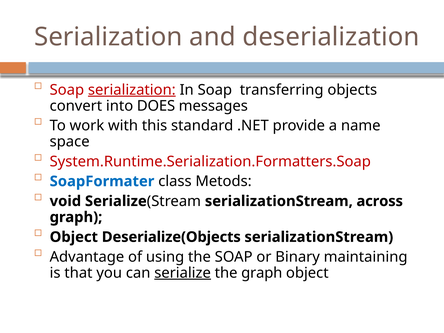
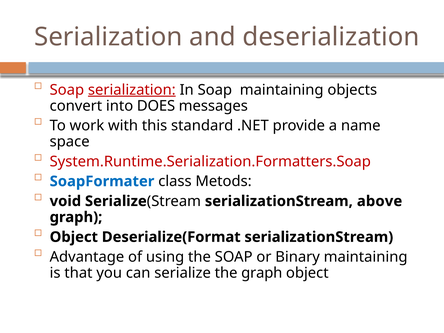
Soap transferring: transferring -> maintaining
across: across -> above
Deserialize(Objects: Deserialize(Objects -> Deserialize(Format
serialize at (183, 273) underline: present -> none
